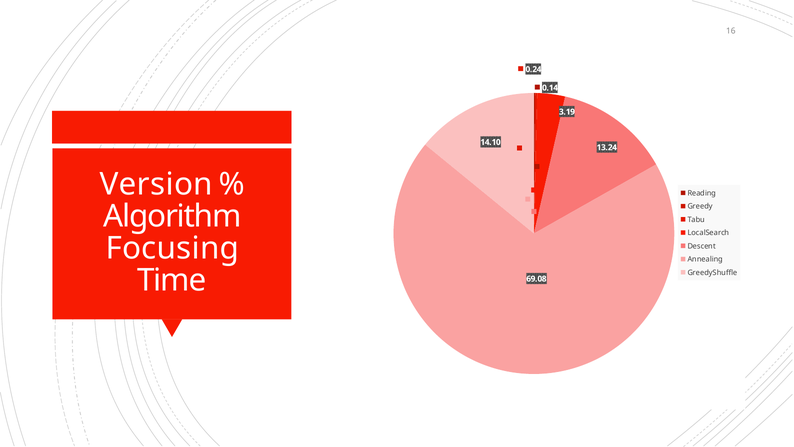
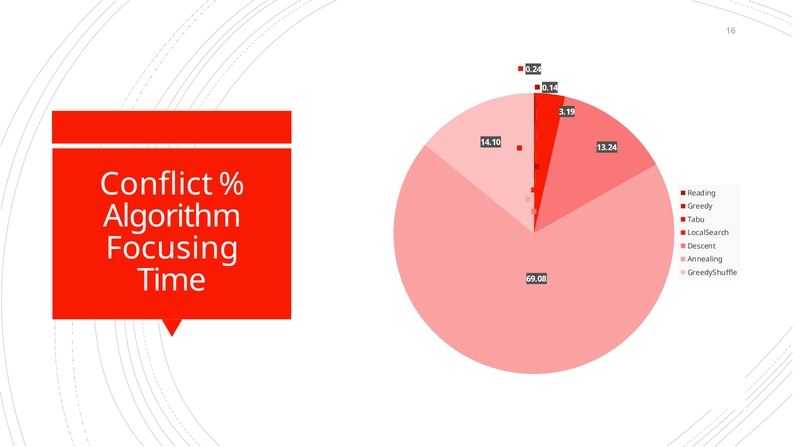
Version: Version -> Conflict
